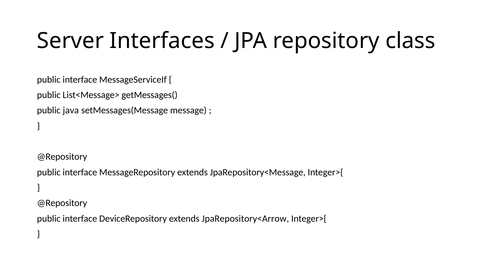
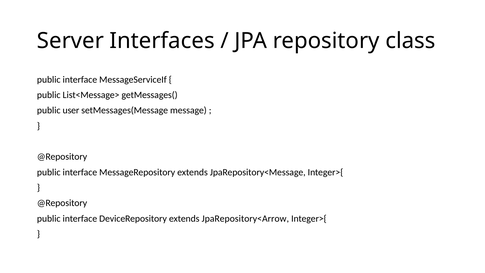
java: java -> user
